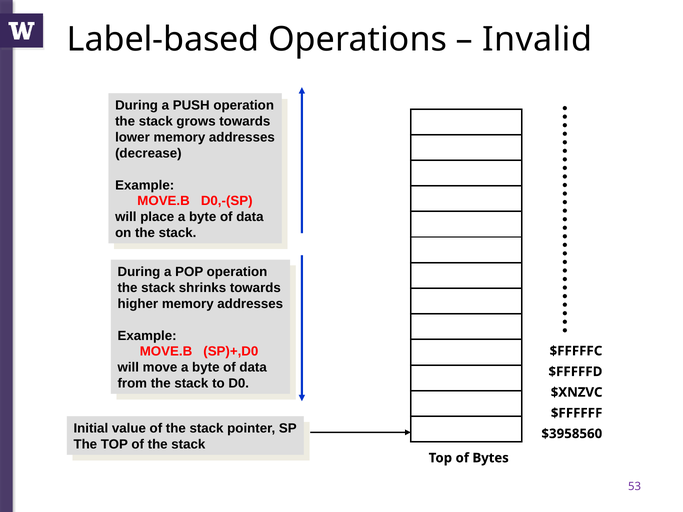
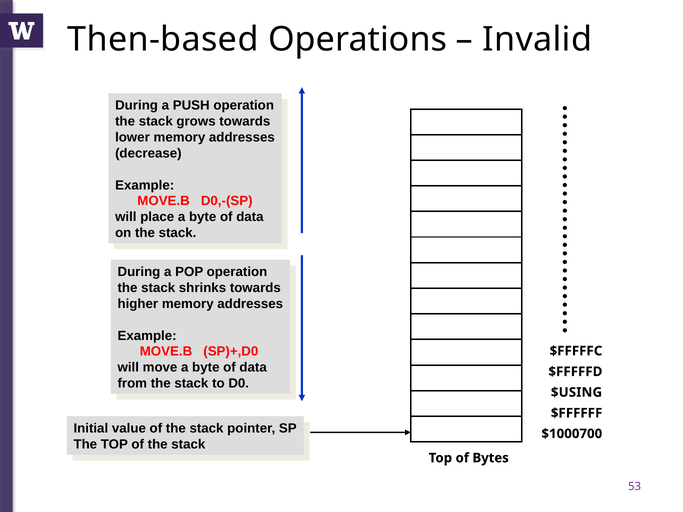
Label-based: Label-based -> Then-based
$XNZVC: $XNZVC -> $USING
$3958560: $3958560 -> $1000700
